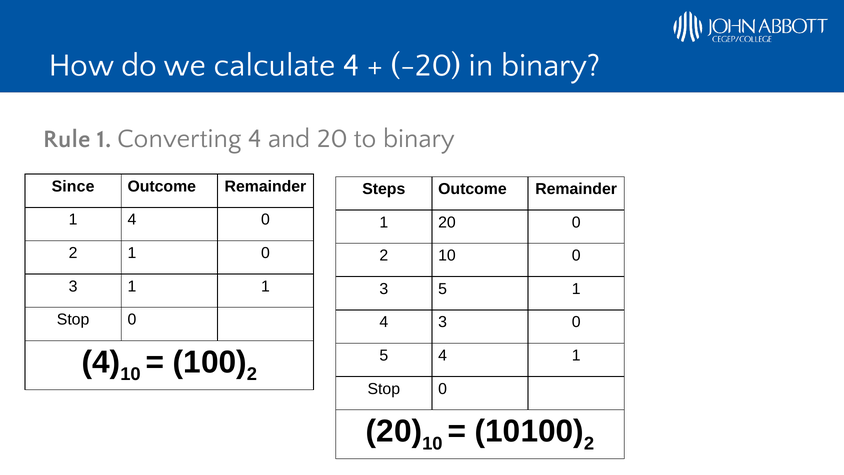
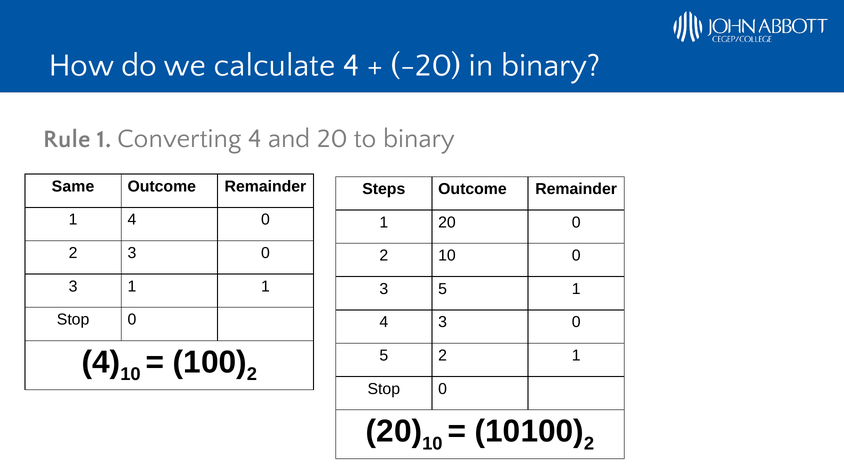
Since: Since -> Same
2 1: 1 -> 3
5 4: 4 -> 2
